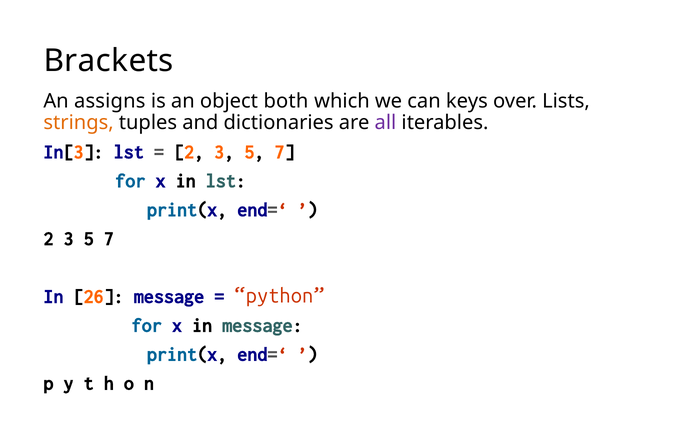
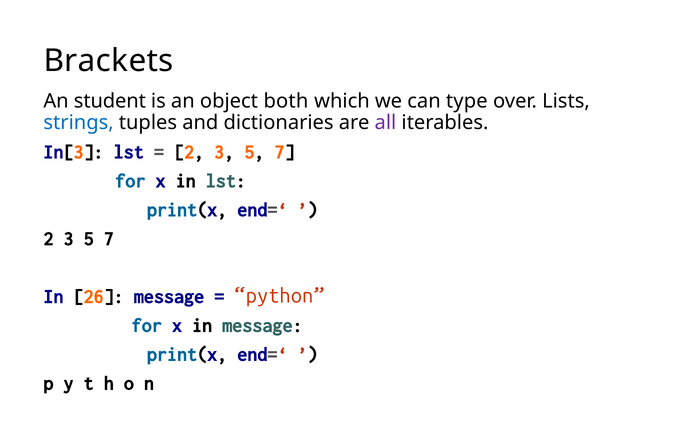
assigns: assigns -> student
keys: keys -> type
strings colour: orange -> blue
